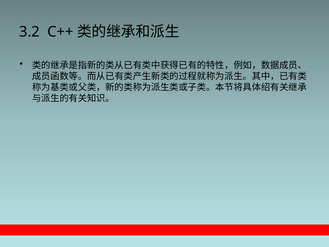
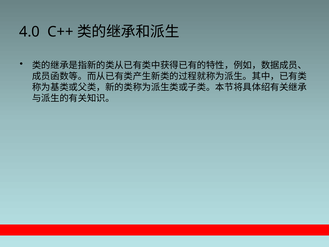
3.2: 3.2 -> 4.0
